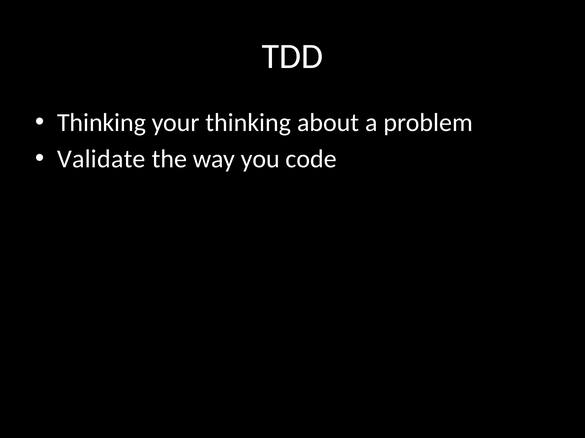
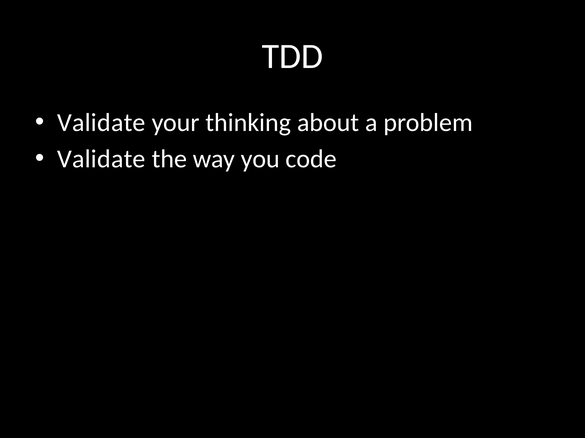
Thinking at (101, 123): Thinking -> Validate
